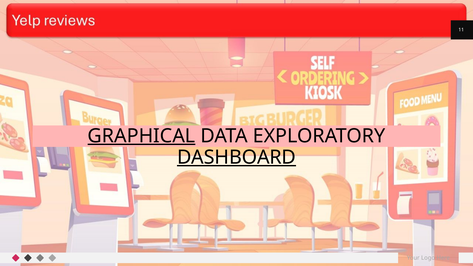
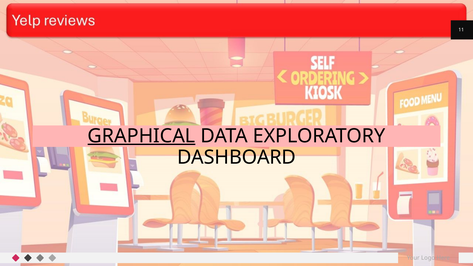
DASHBOARD underline: present -> none
